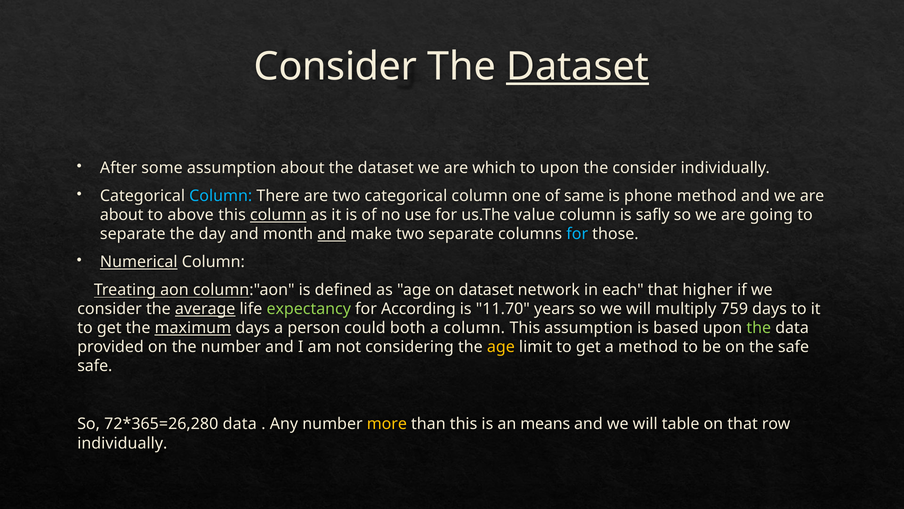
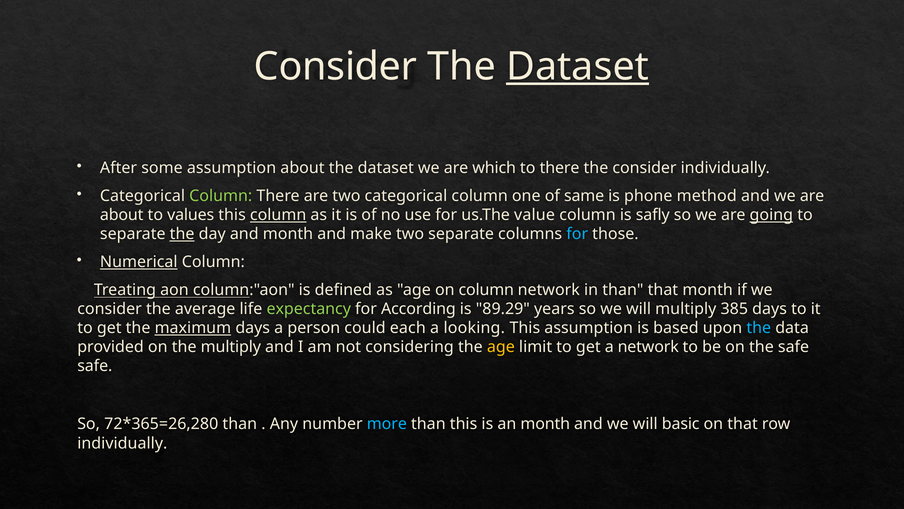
to upon: upon -> there
Column at (221, 196) colour: light blue -> light green
above: above -> values
going underline: none -> present
the at (182, 234) underline: none -> present
and at (332, 234) underline: present -> none
on dataset: dataset -> column
in each: each -> than
that higher: higher -> month
average underline: present -> none
11.70: 11.70 -> 89.29
759: 759 -> 385
both: both -> each
a column: column -> looking
the at (759, 328) colour: light green -> light blue
the number: number -> multiply
a method: method -> network
data at (240, 424): data -> than
more colour: yellow -> light blue
an means: means -> month
table: table -> basic
